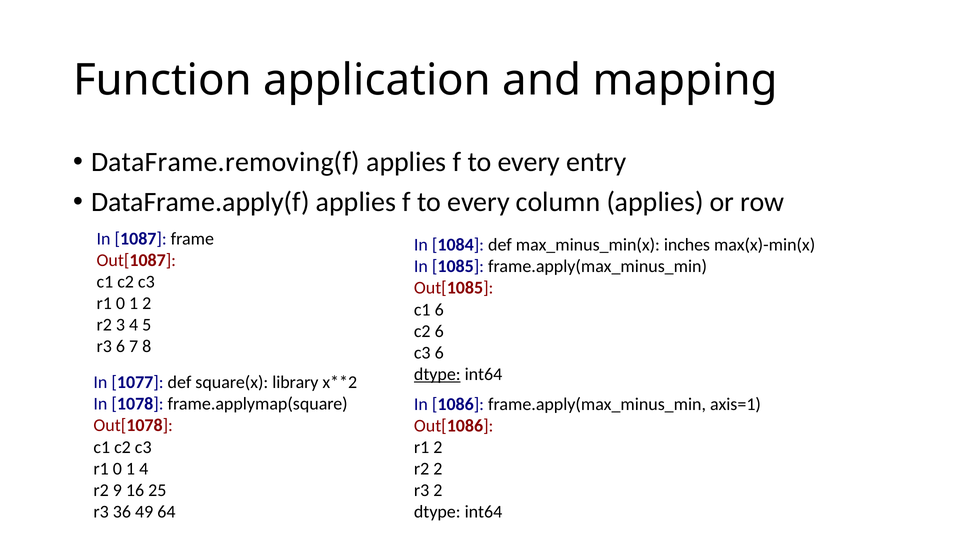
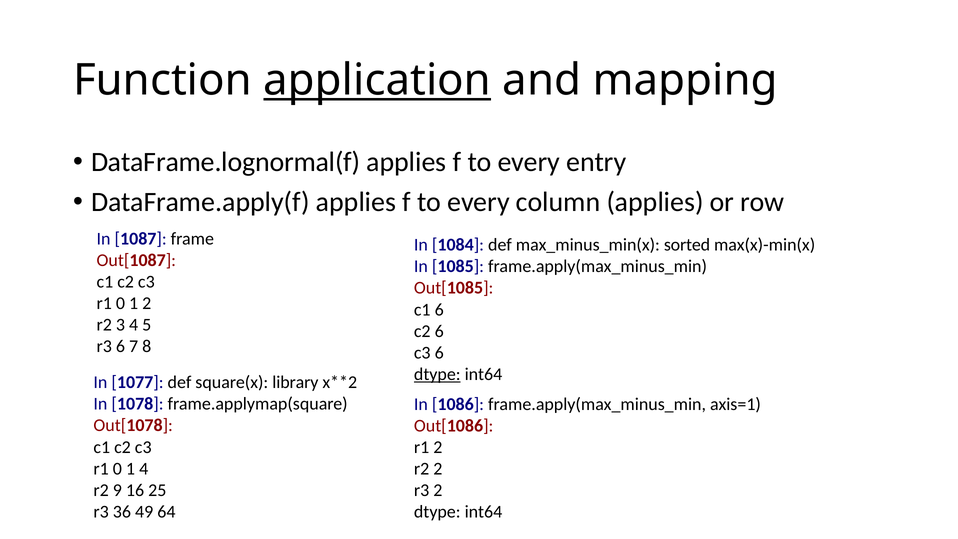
application underline: none -> present
DataFrame.removing(f: DataFrame.removing(f -> DataFrame.lognormal(f
inches: inches -> sorted
